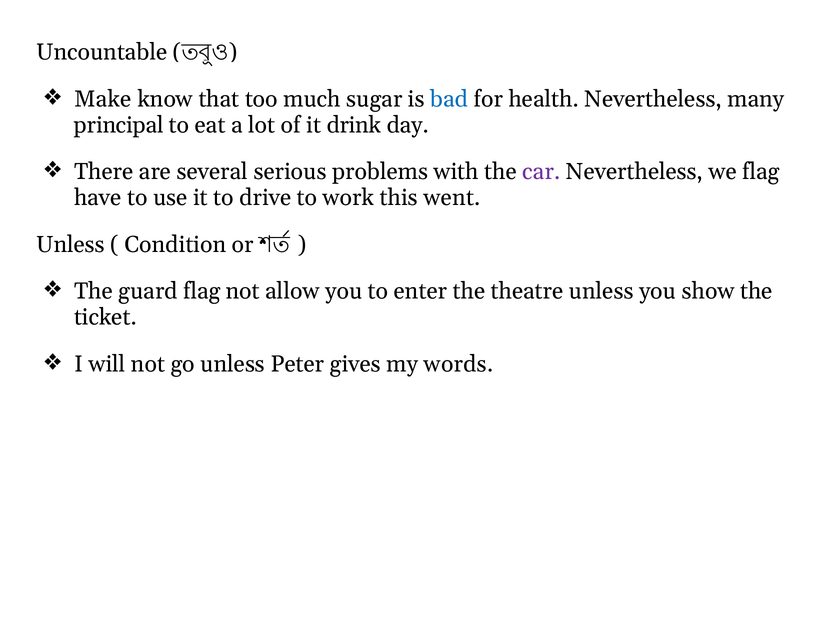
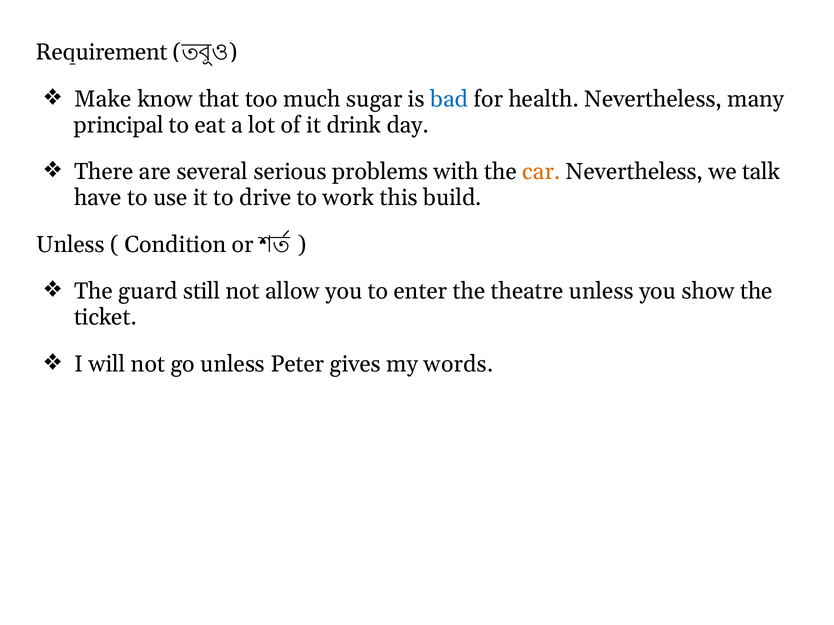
Uncountable: Uncountable -> Requirement
car colour: purple -> orange
we flag: flag -> talk
went: went -> build
guard flag: flag -> still
